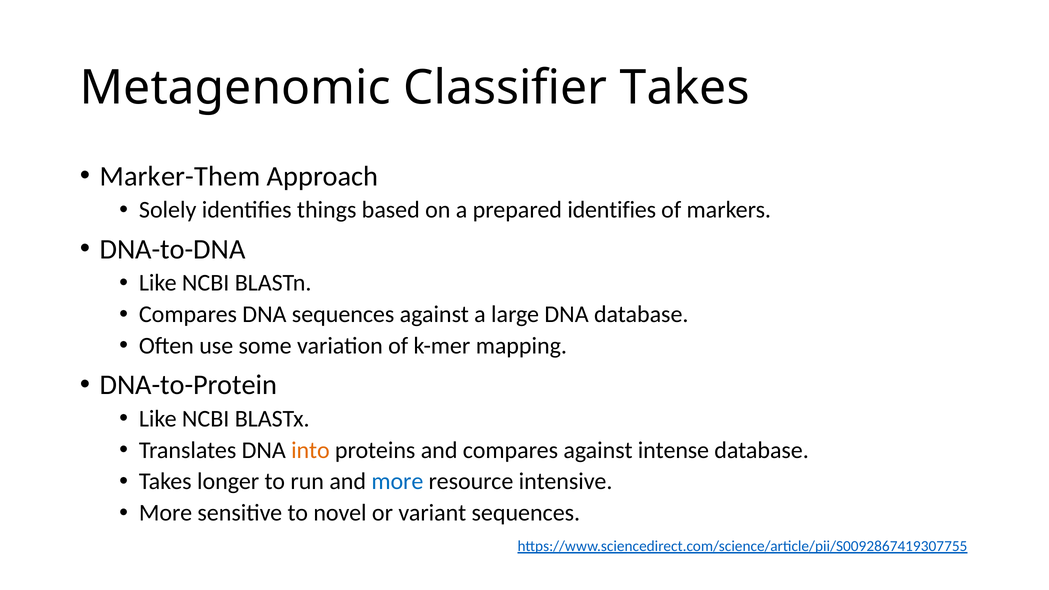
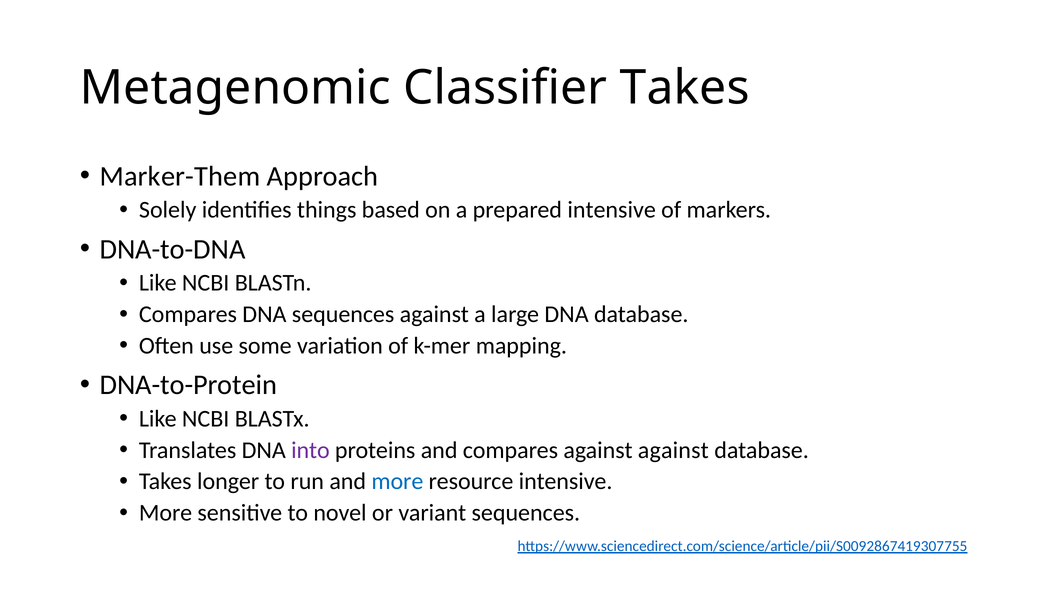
prepared identifies: identifies -> intensive
into colour: orange -> purple
against intense: intense -> against
